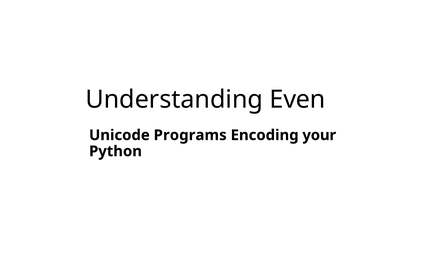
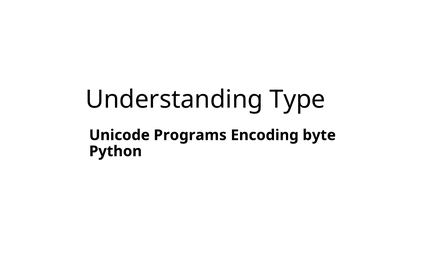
Even: Even -> Type
your: your -> byte
